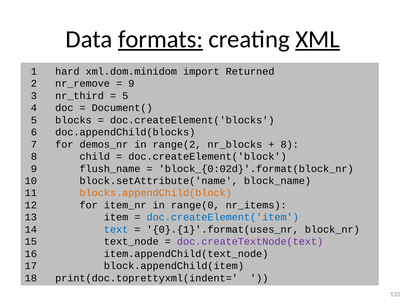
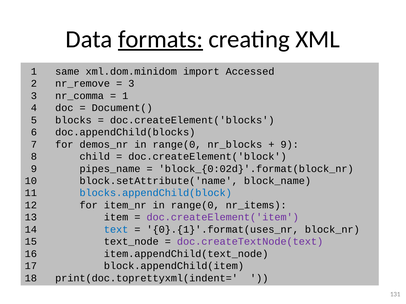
XML underline: present -> none
hard: hard -> same
Returned: Returned -> Accessed
9 at (131, 84): 9 -> 3
nr_third: nr_third -> nr_comma
5 at (125, 96): 5 -> 1
range(2 at (177, 145): range(2 -> range(0
8 at (290, 145): 8 -> 9
flush_name: flush_name -> pipes_name
blocks.appendChild(block colour: orange -> blue
doc.createElement('item colour: blue -> purple
